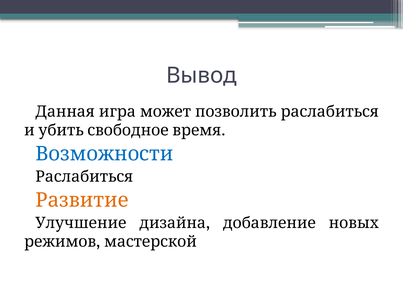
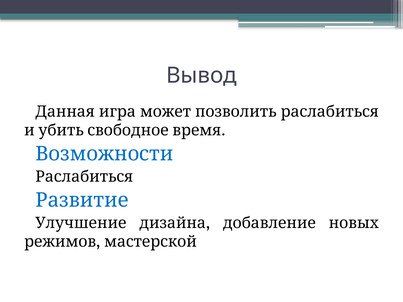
Развитие colour: orange -> blue
